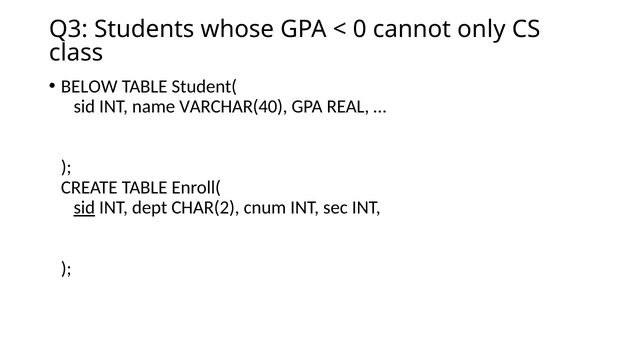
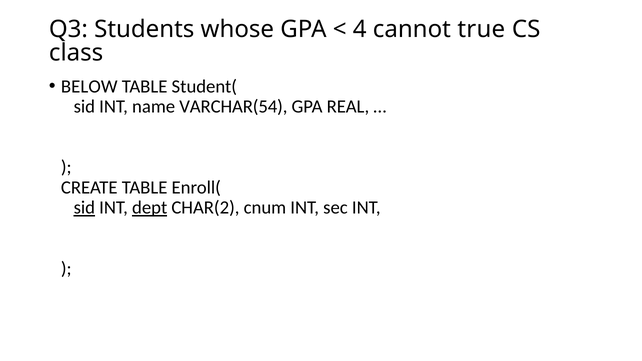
0: 0 -> 4
only: only -> true
VARCHAR(40: VARCHAR(40 -> VARCHAR(54
dept underline: none -> present
